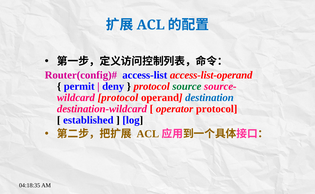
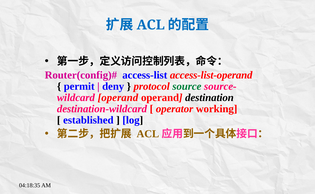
protocol at (118, 98): protocol -> operand
destination colour: blue -> black
operator protocol: protocol -> working
